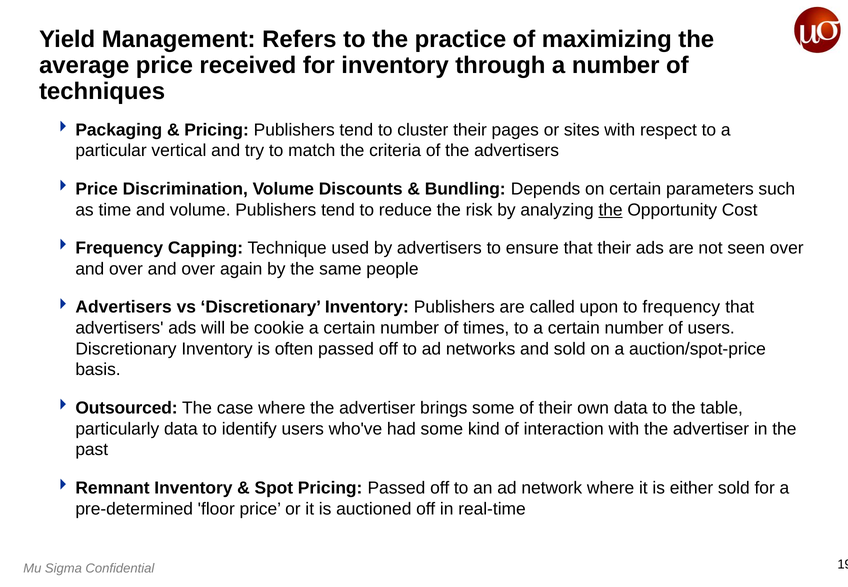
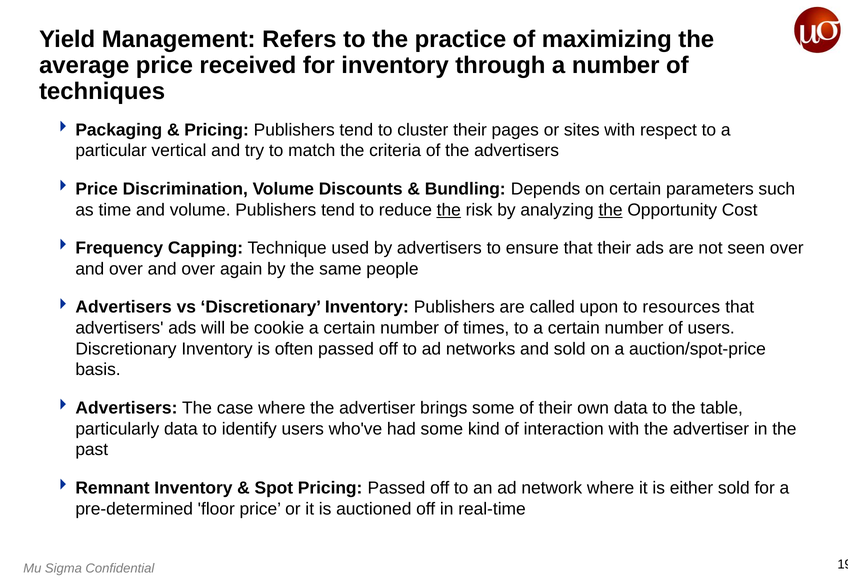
the at (449, 210) underline: none -> present
to frequency: frequency -> resources
Outsourced at (127, 408): Outsourced -> Advertisers
